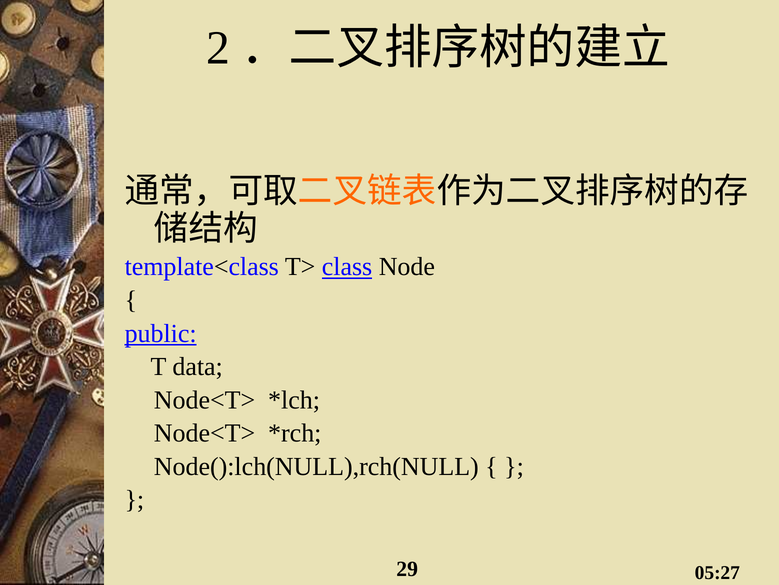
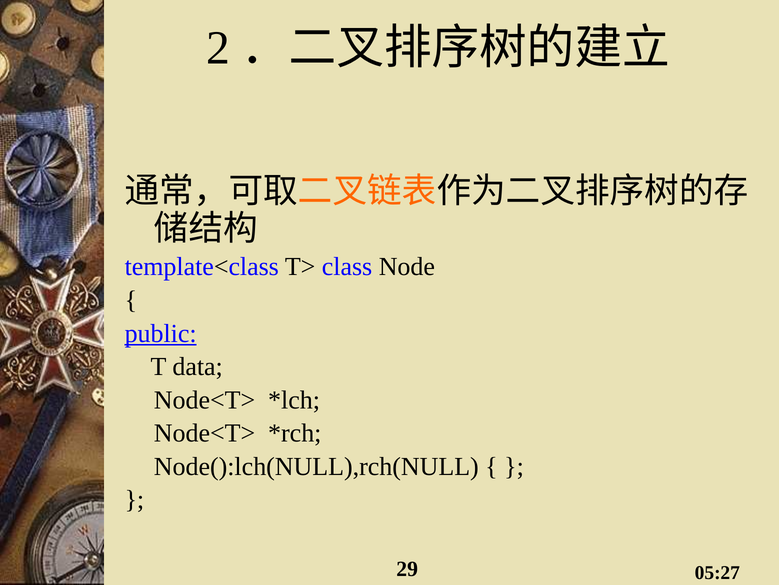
class underline: present -> none
